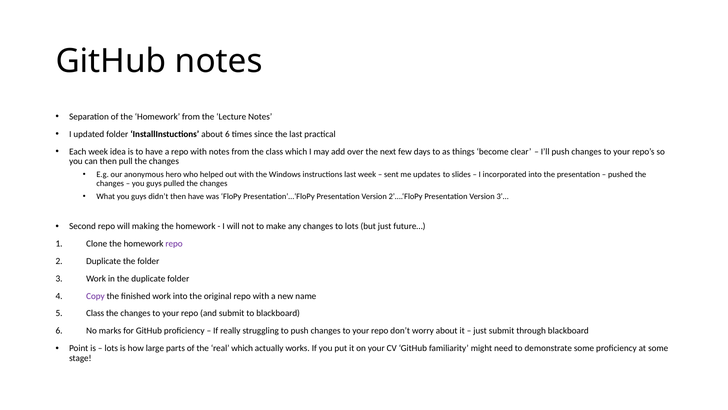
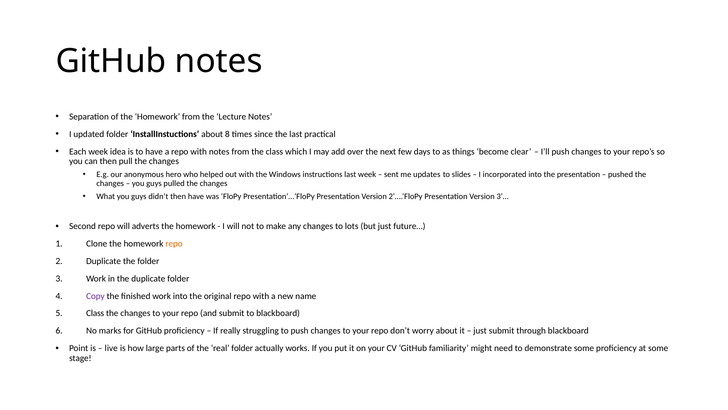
about 6: 6 -> 8
making: making -> adverts
repo at (174, 243) colour: purple -> orange
lots at (111, 348): lots -> live
real which: which -> folder
